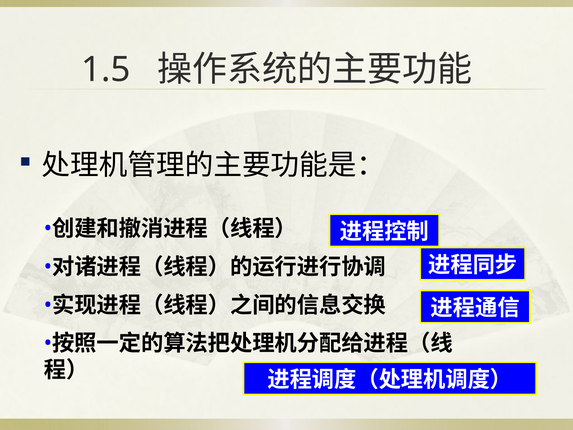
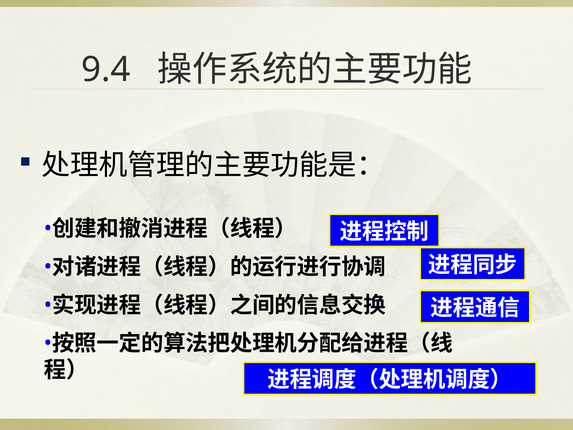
1.5: 1.5 -> 9.4
